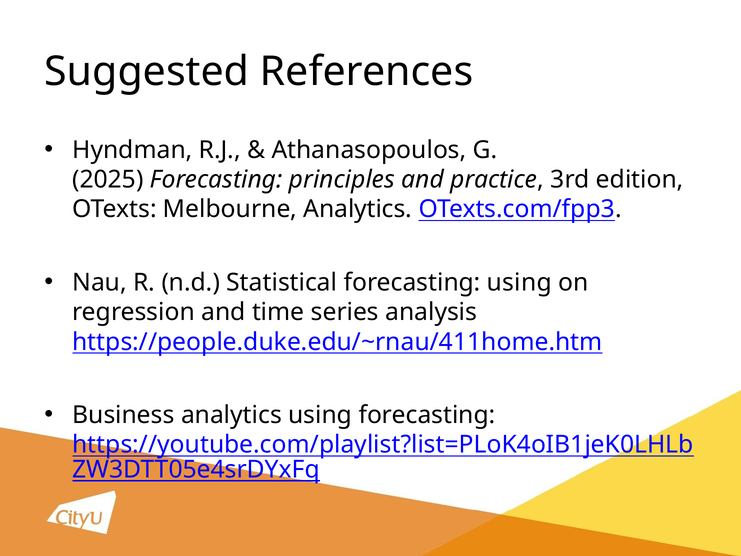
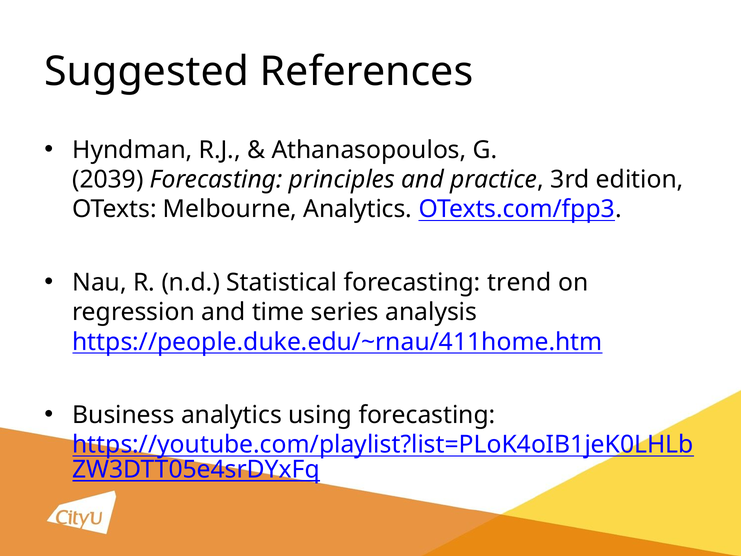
2025: 2025 -> 2039
forecasting using: using -> trend
